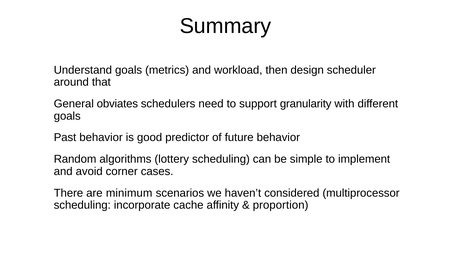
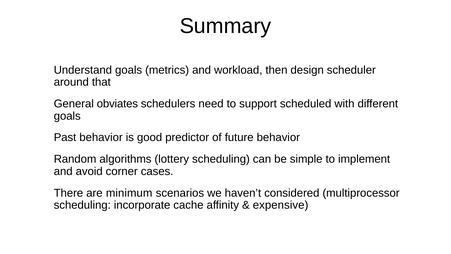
granularity: granularity -> scheduled
proportion: proportion -> expensive
